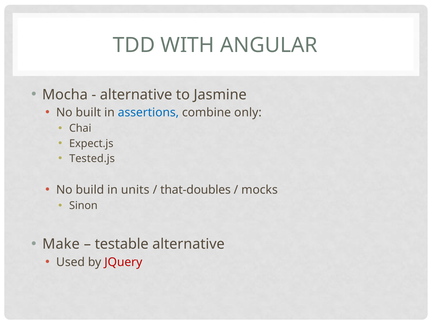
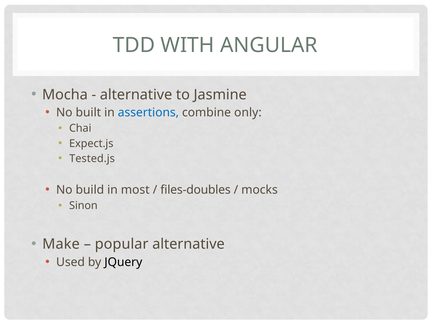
units: units -> most
that-doubles: that-doubles -> files-doubles
testable: testable -> popular
JQuery colour: red -> black
